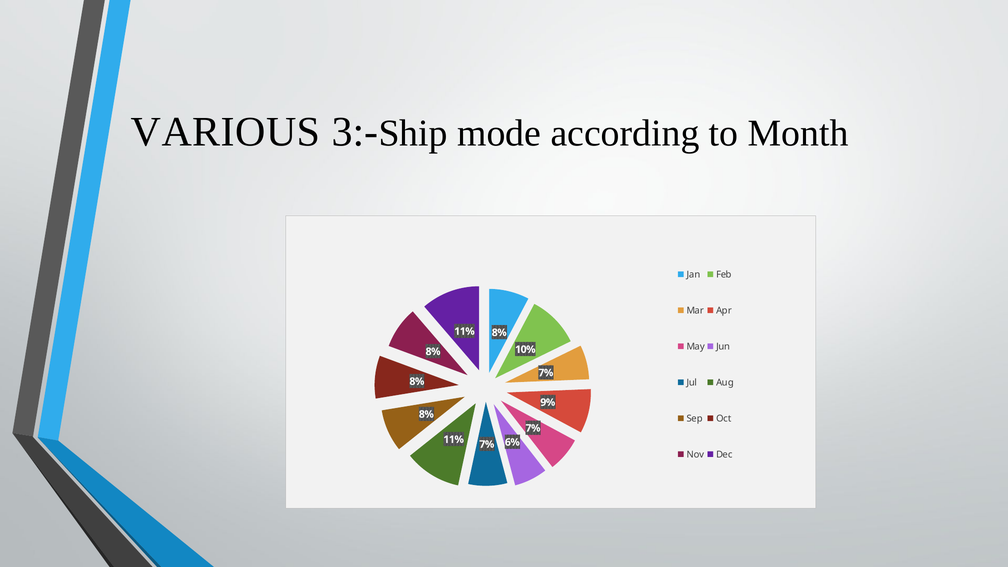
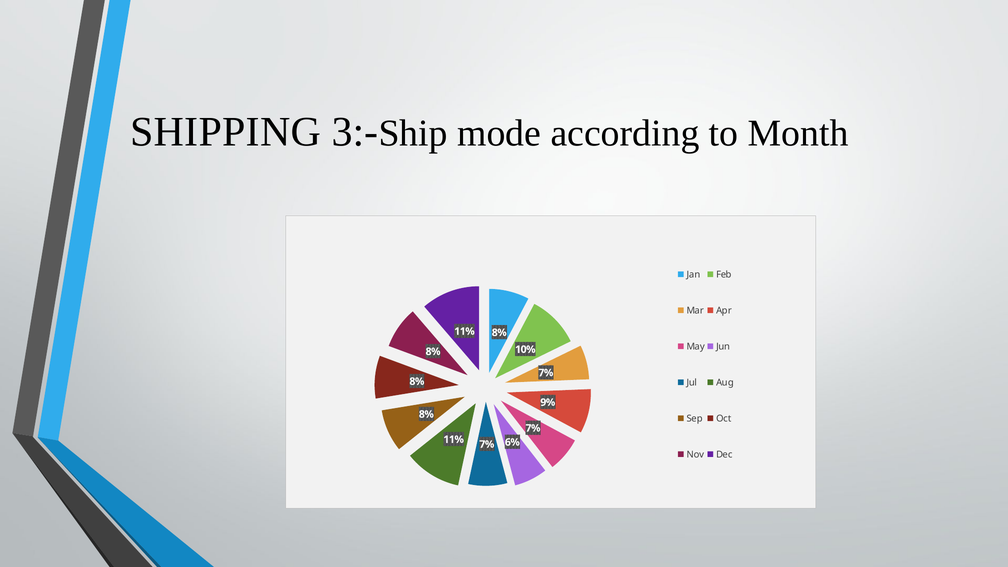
VARIOUS: VARIOUS -> SHIPPING
